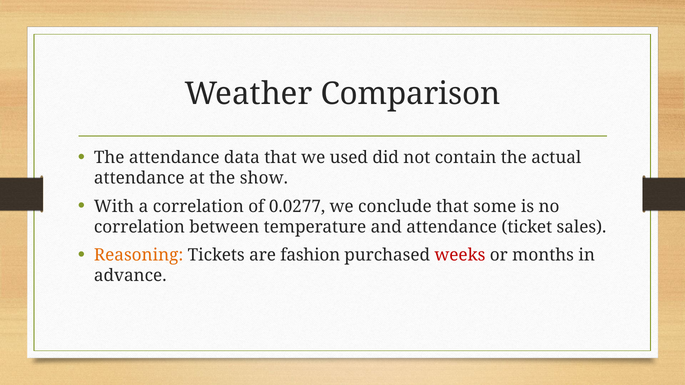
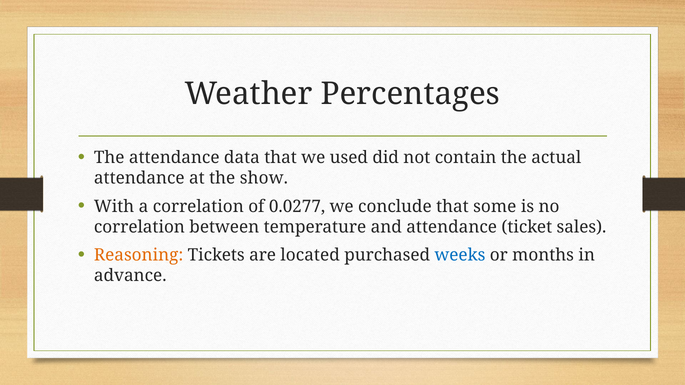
Comparison: Comparison -> Percentages
fashion: fashion -> located
weeks colour: red -> blue
